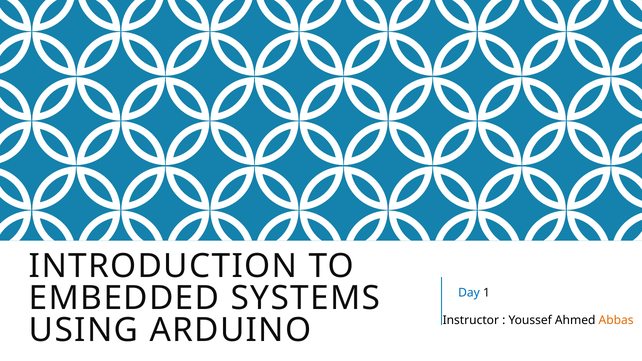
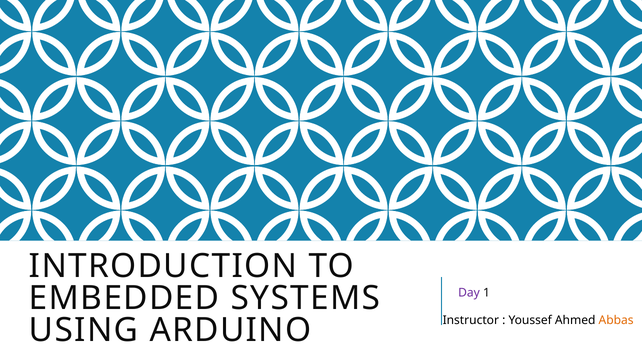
Day colour: blue -> purple
